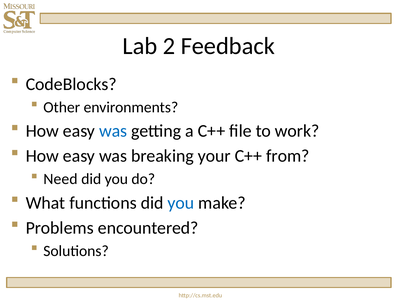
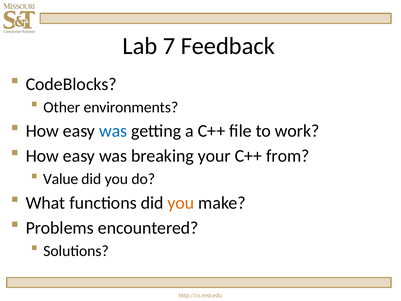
2: 2 -> 7
Need: Need -> Value
you at (181, 203) colour: blue -> orange
